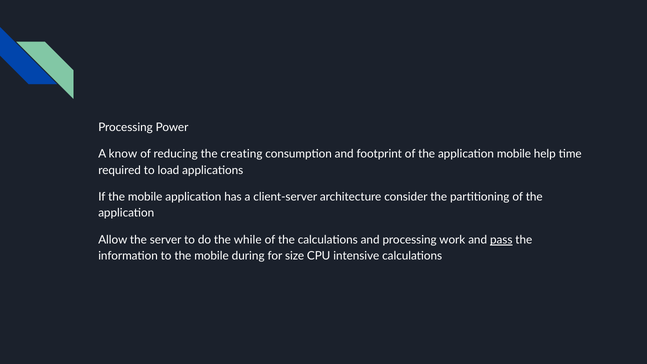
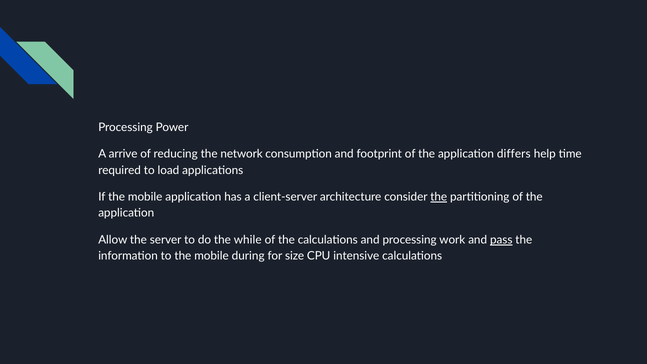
know: know -> arrive
creating: creating -> network
application mobile: mobile -> differs
the at (439, 197) underline: none -> present
